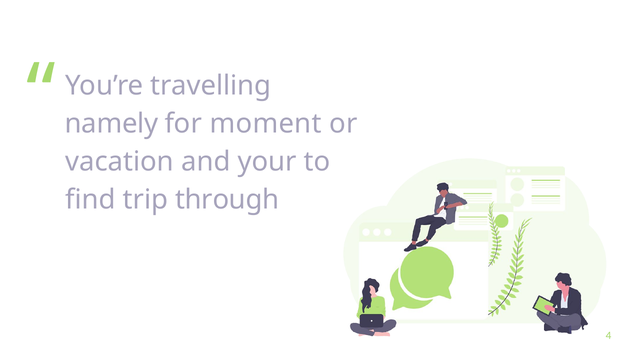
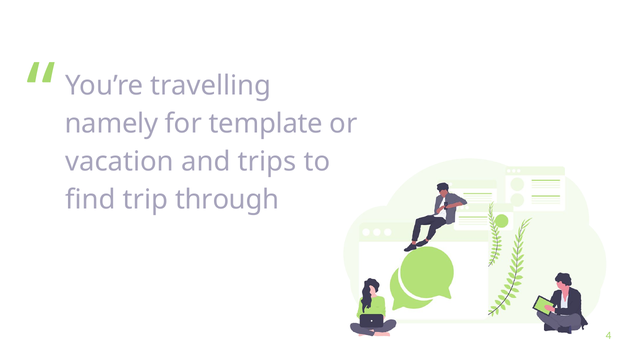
moment: moment -> template
your: your -> trips
